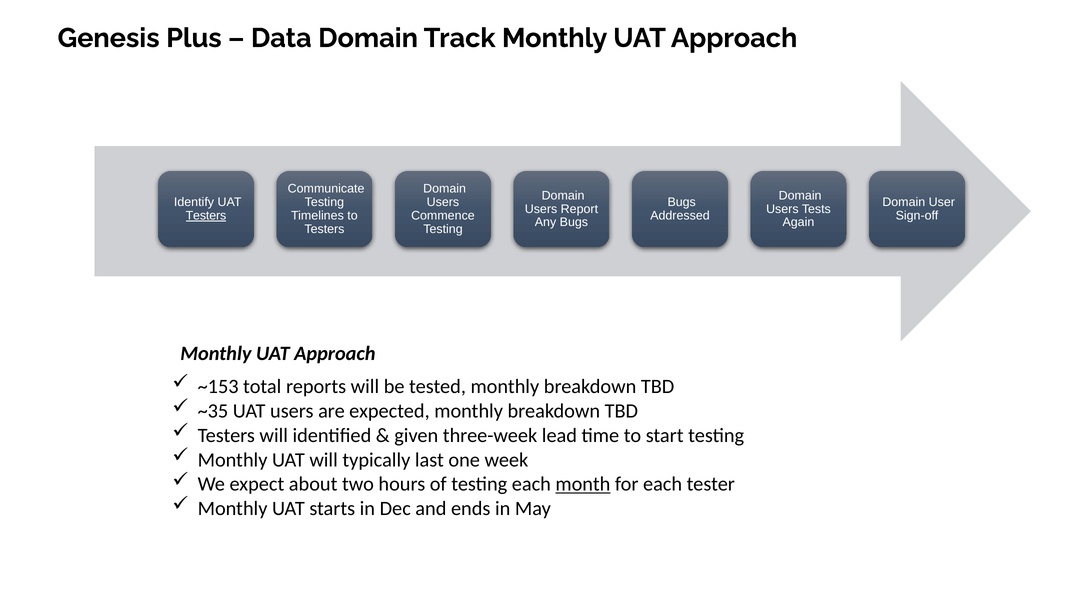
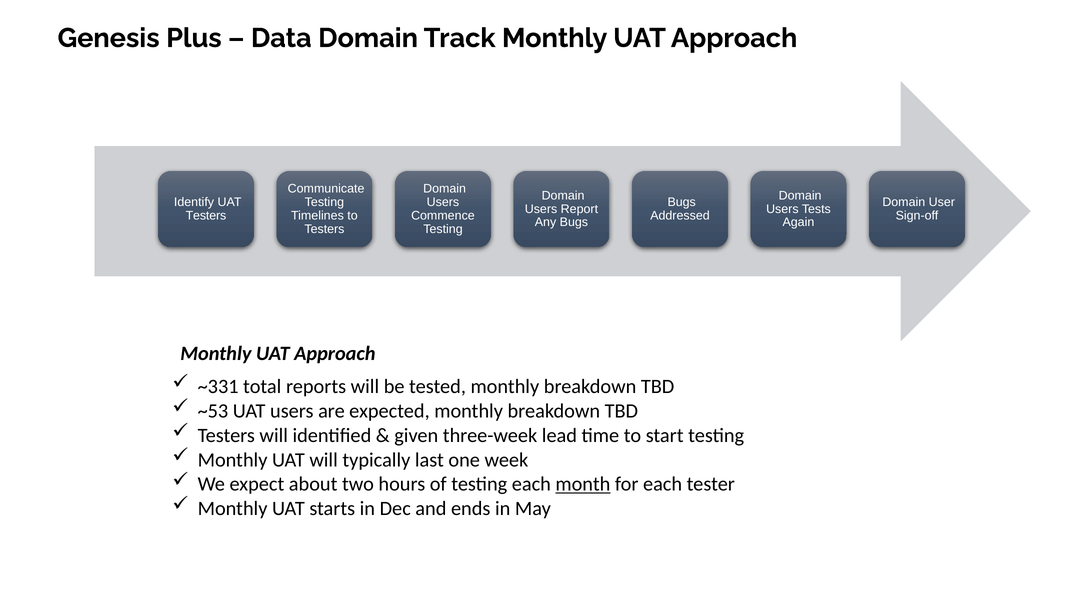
Testers at (206, 216) underline: present -> none
~153: ~153 -> ~331
~35: ~35 -> ~53
